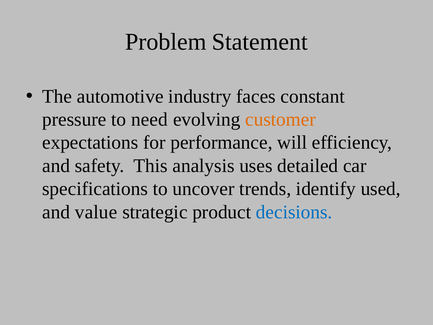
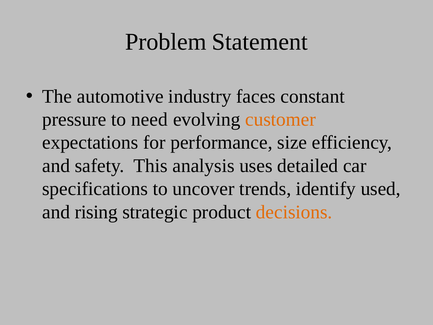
will: will -> size
value: value -> rising
decisions colour: blue -> orange
